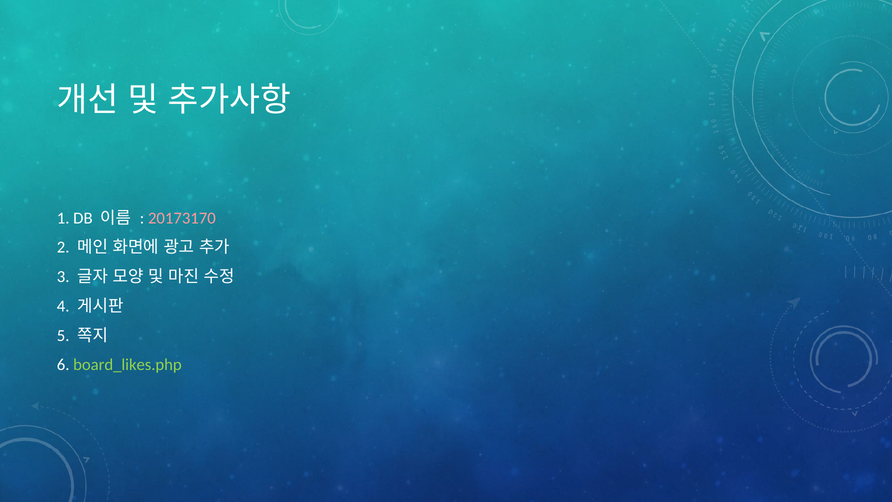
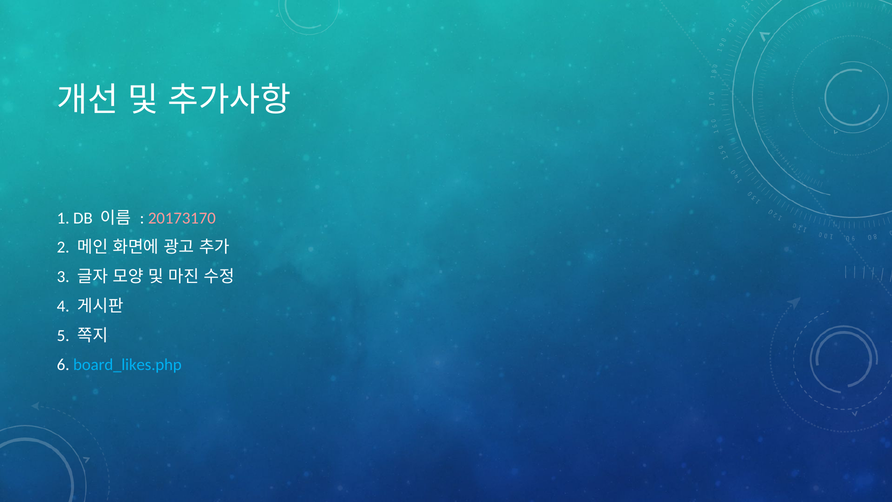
board_likes.php colour: light green -> light blue
